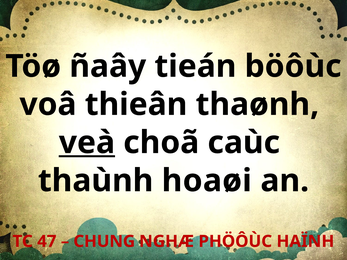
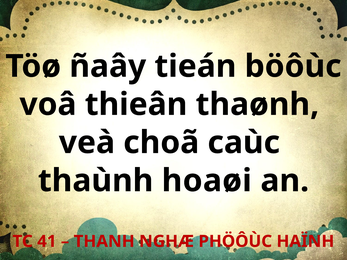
veà underline: present -> none
47: 47 -> 41
CHUNG: CHUNG -> THANH
